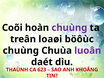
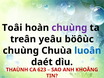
Coõi: Coõi -> Toâi
loaøi: loaøi -> yeâu
luoân colour: purple -> blue
